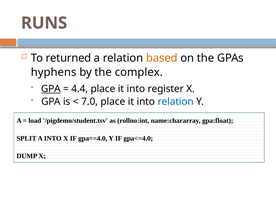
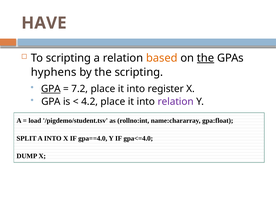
RUNS: RUNS -> HAVE
To returned: returned -> scripting
the at (206, 58) underline: none -> present
the complex: complex -> scripting
4.4: 4.4 -> 7.2
7.0: 7.0 -> 4.2
relation at (176, 102) colour: blue -> purple
